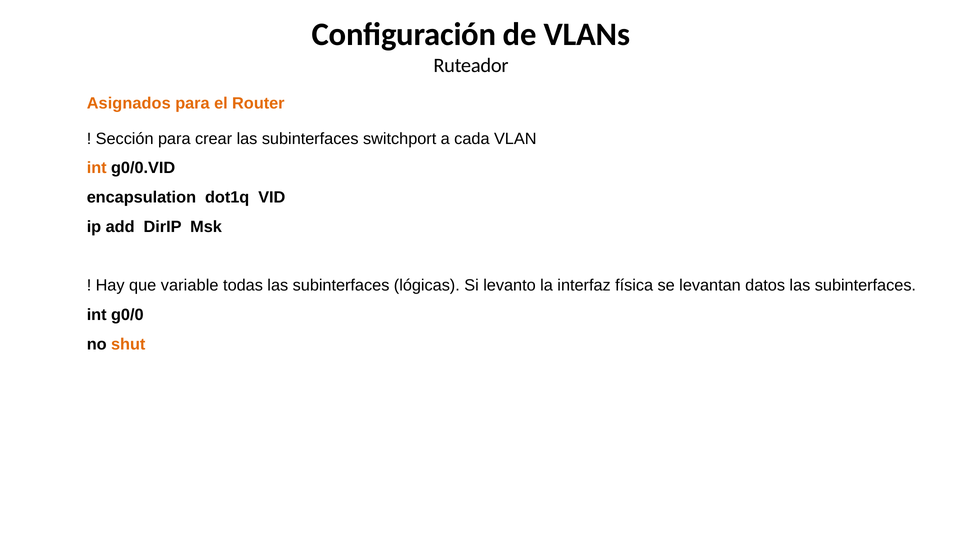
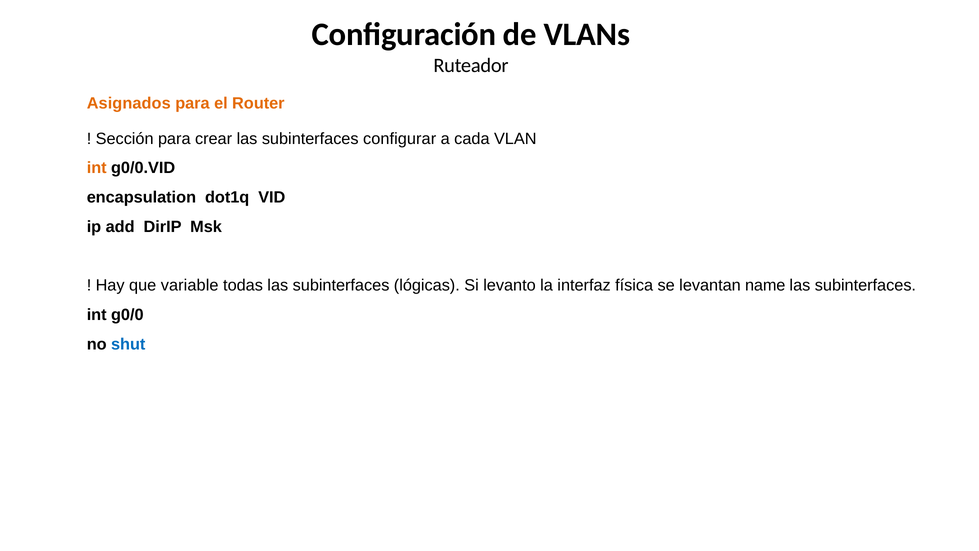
switchport: switchport -> configurar
datos: datos -> name
shut colour: orange -> blue
